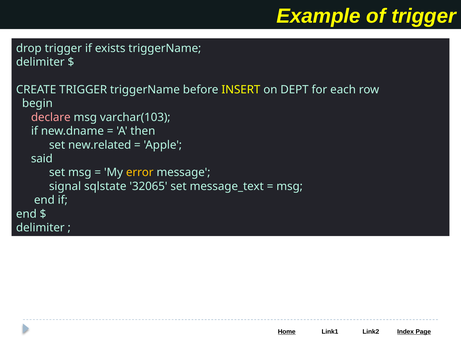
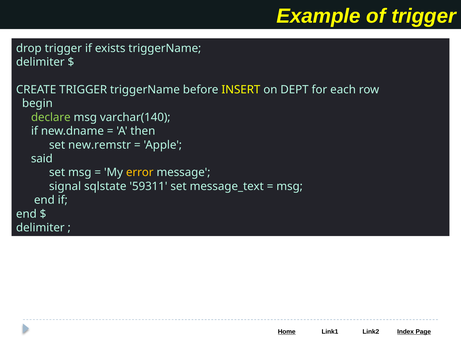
declare colour: pink -> light green
varchar(103: varchar(103 -> varchar(140
new.related: new.related -> new.remstr
32065: 32065 -> 59311
